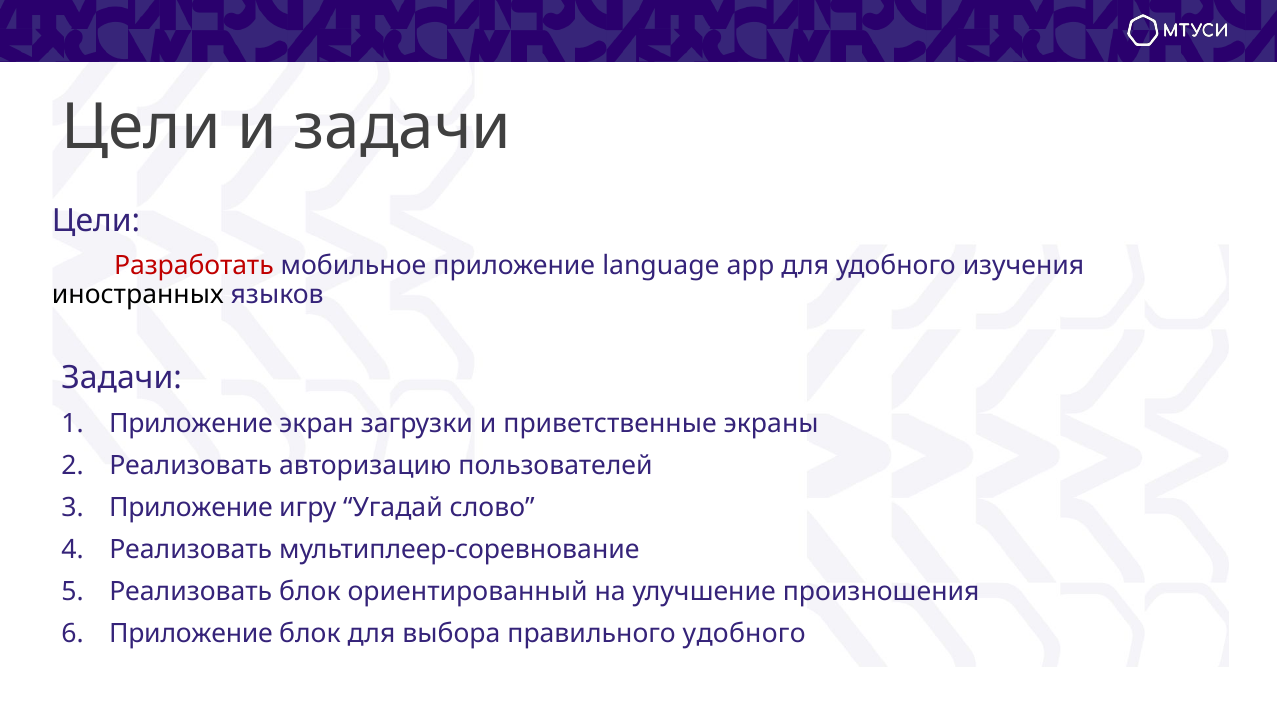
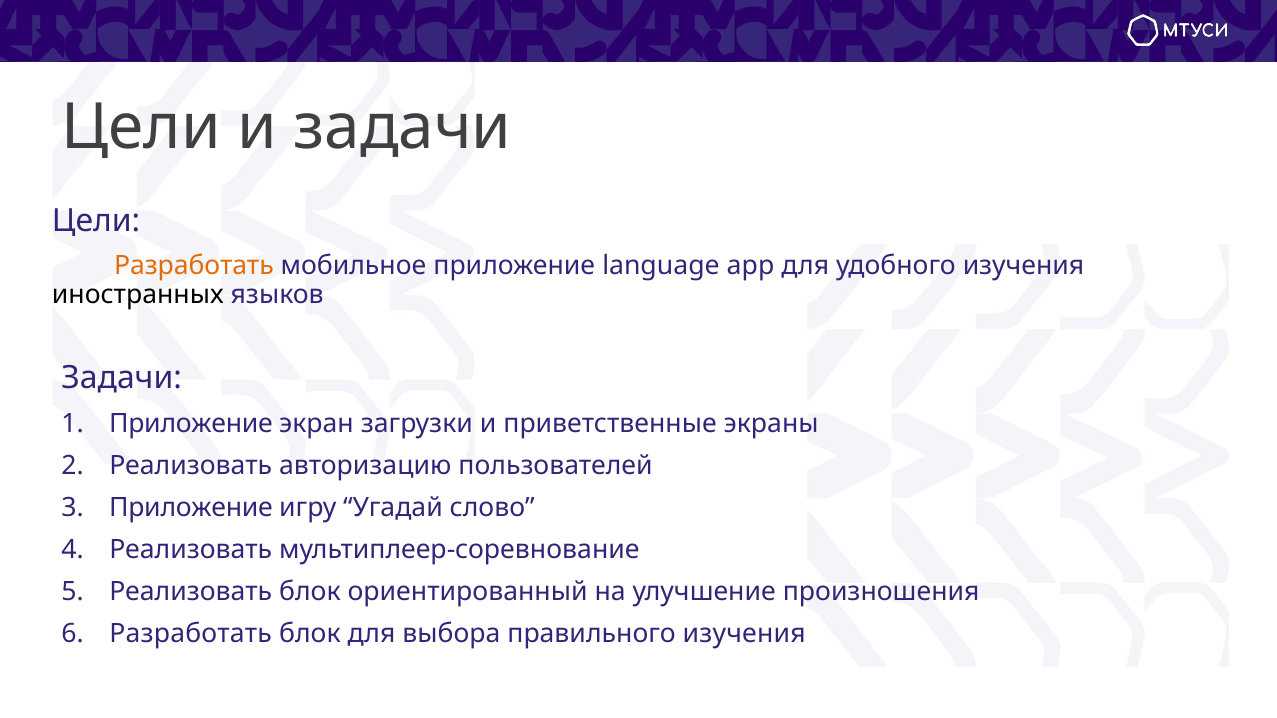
Разработать at (194, 266) colour: red -> orange
Приложение at (191, 634): Приложение -> Разработать
правильного удобного: удобного -> изучения
